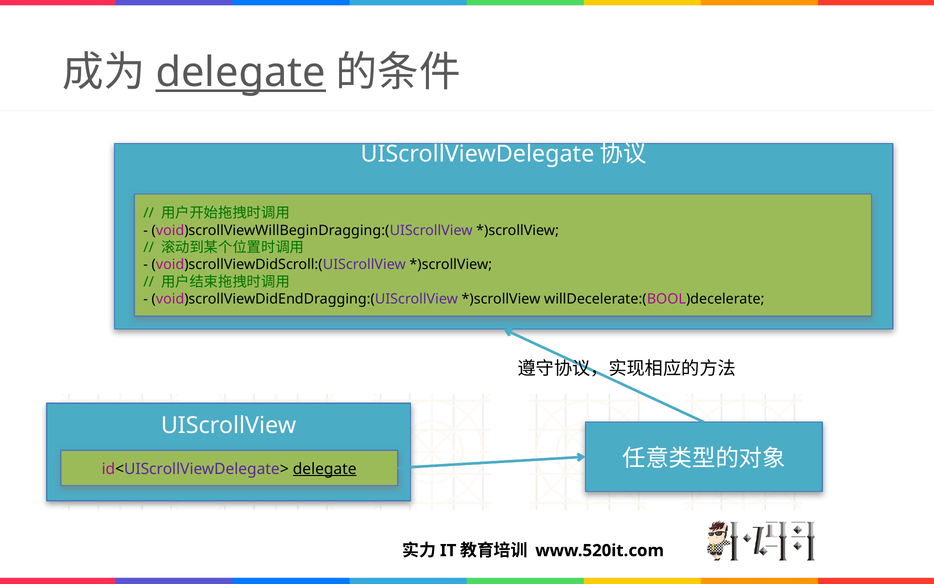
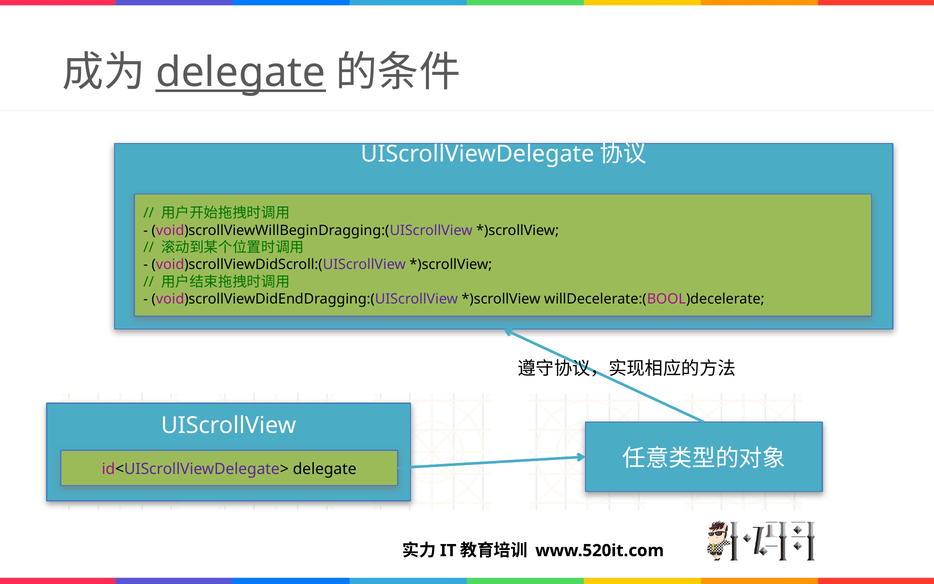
delegate at (325, 469) underline: present -> none
